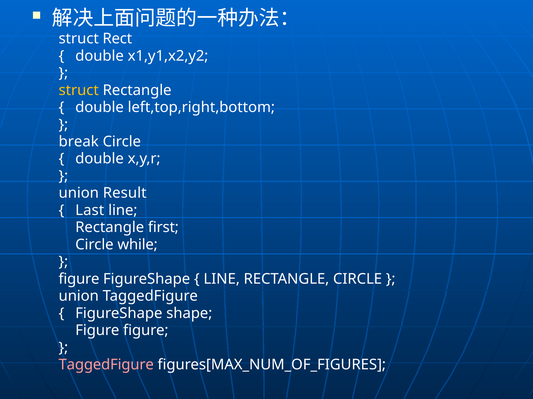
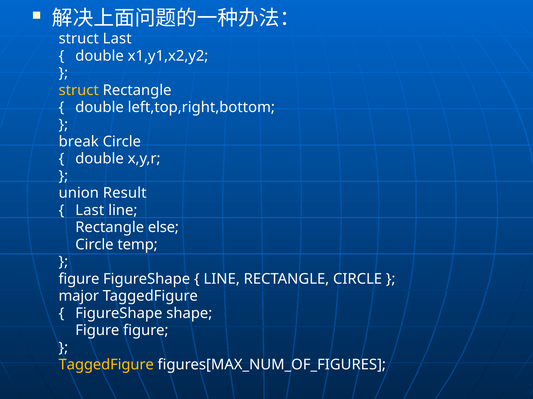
struct Rect: Rect -> Last
first: first -> else
while: while -> temp
union at (79, 297): union -> major
TaggedFigure at (106, 365) colour: pink -> yellow
